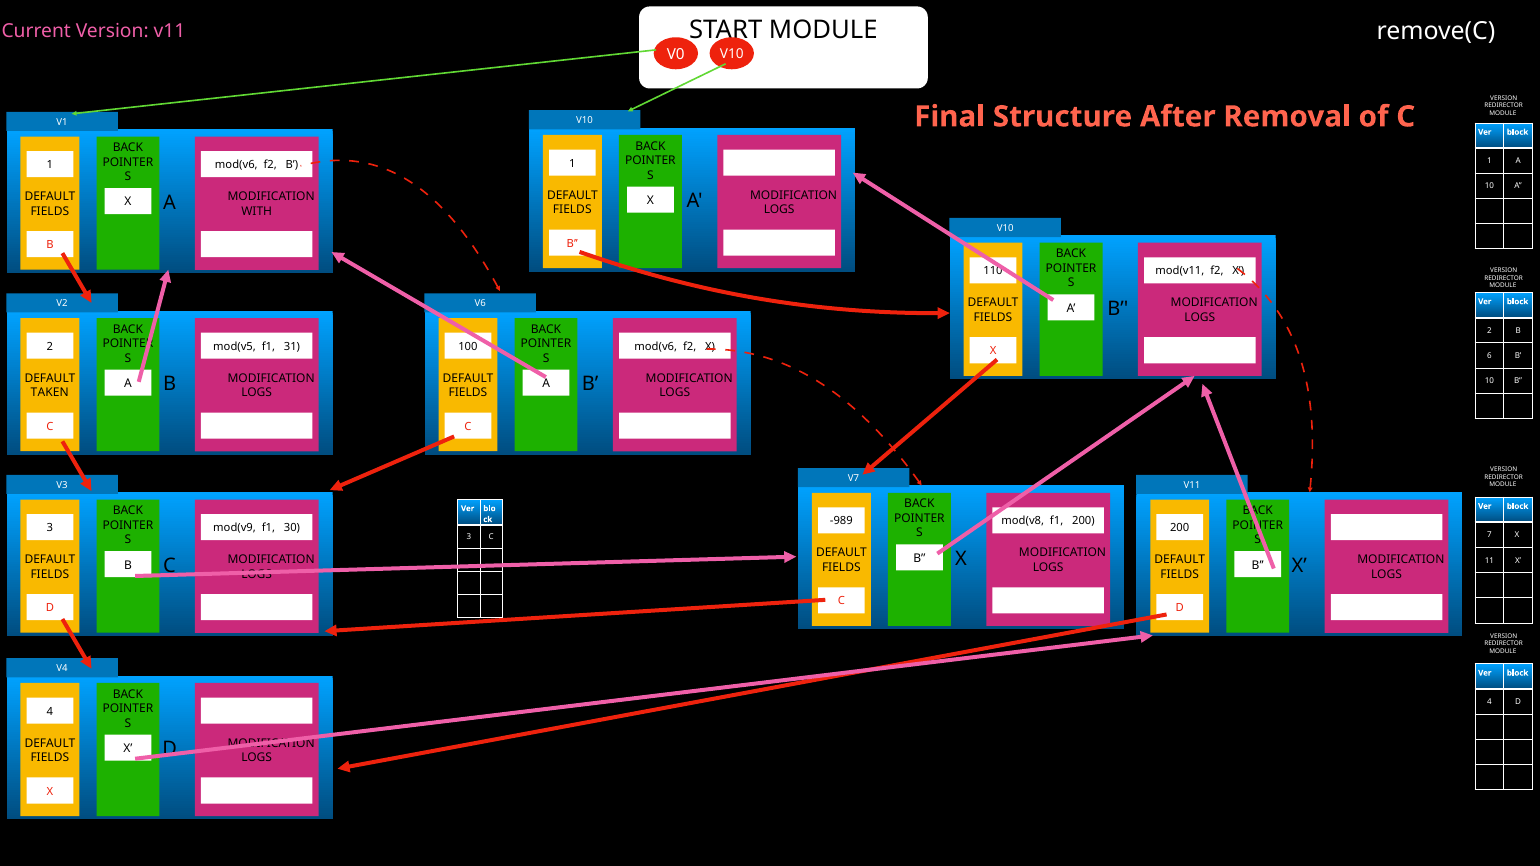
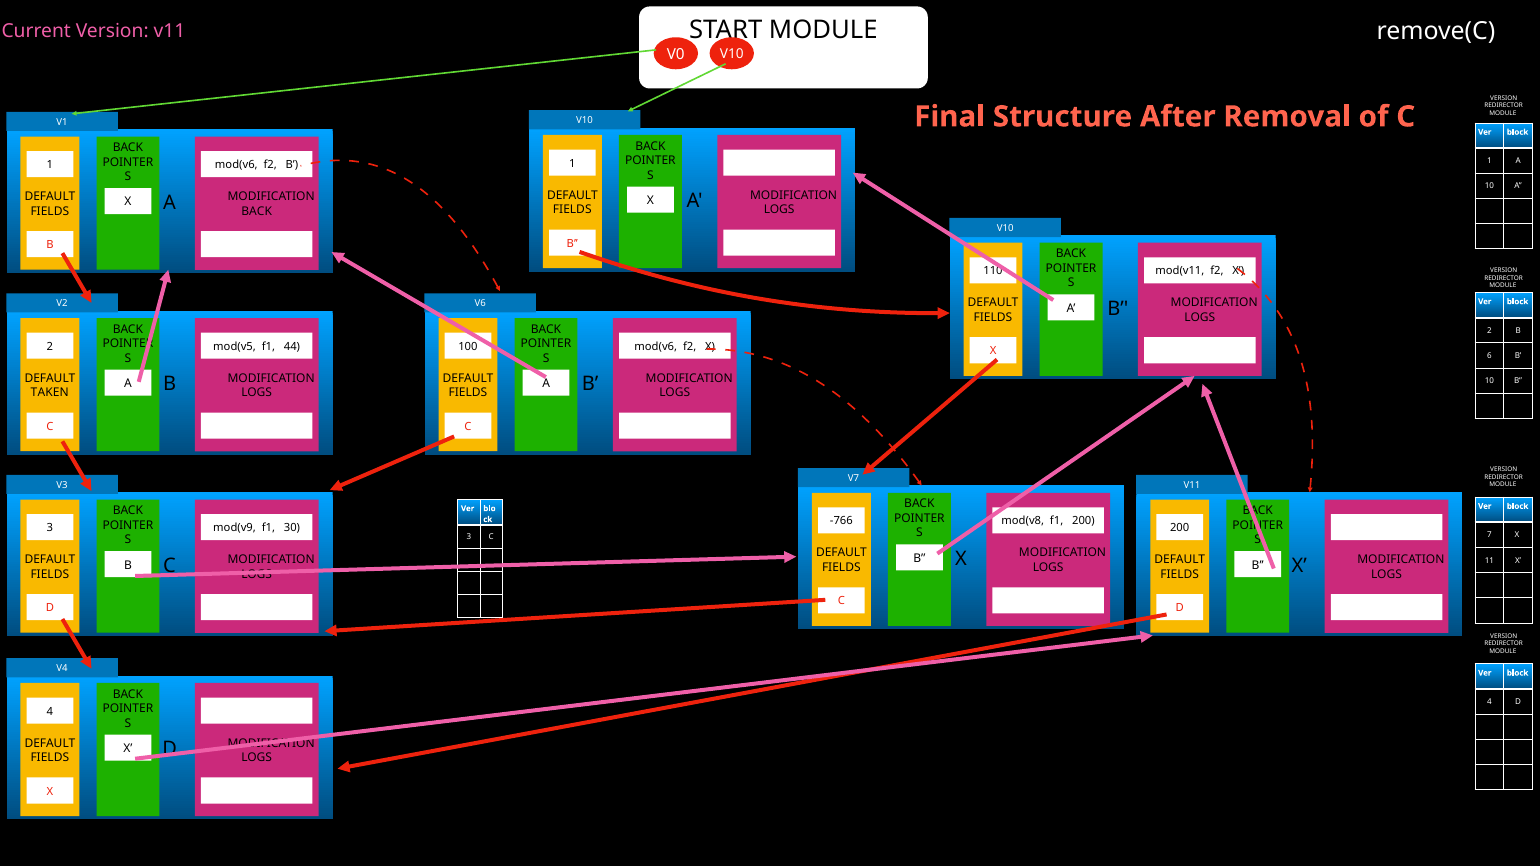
WITH at (257, 211): WITH -> BACK
31: 31 -> 44
-989: -989 -> -766
